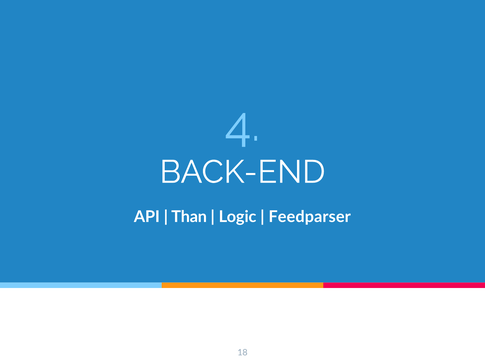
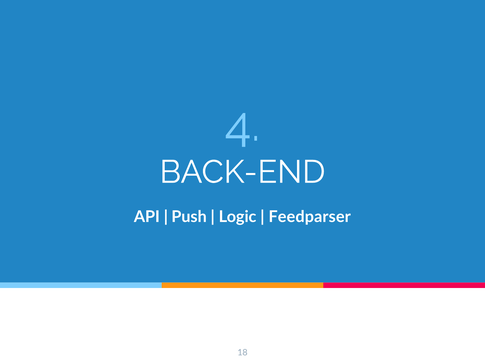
Than: Than -> Push
